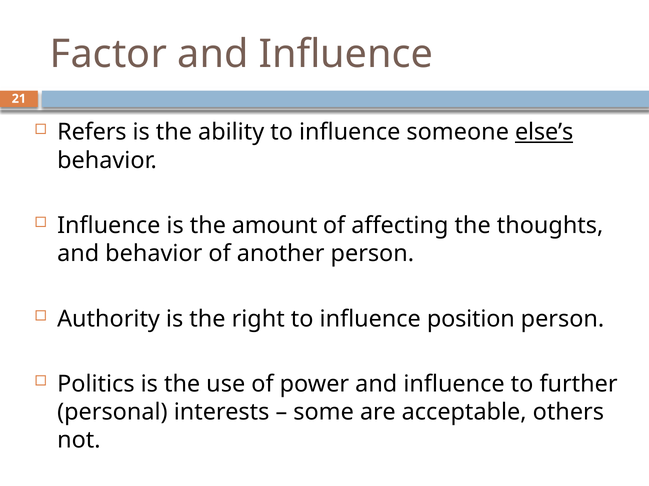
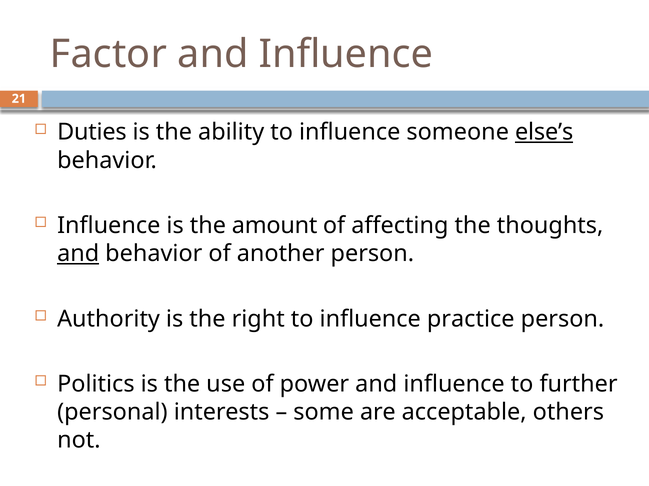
Refers: Refers -> Duties
and at (78, 254) underline: none -> present
position: position -> practice
